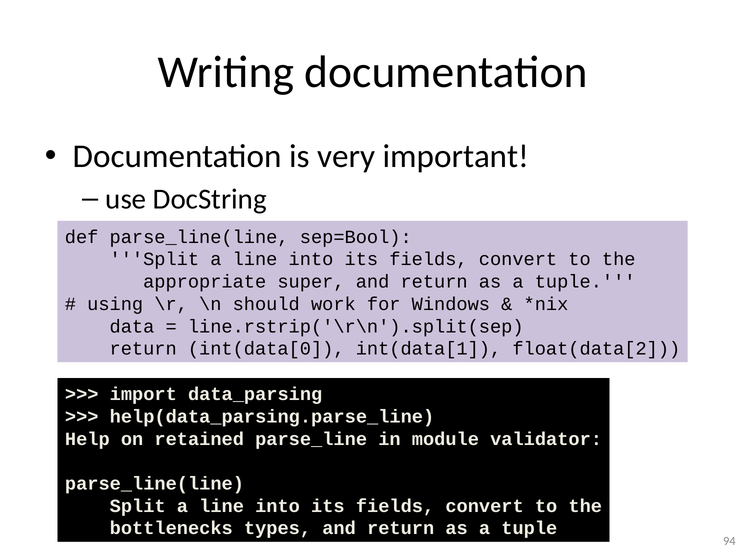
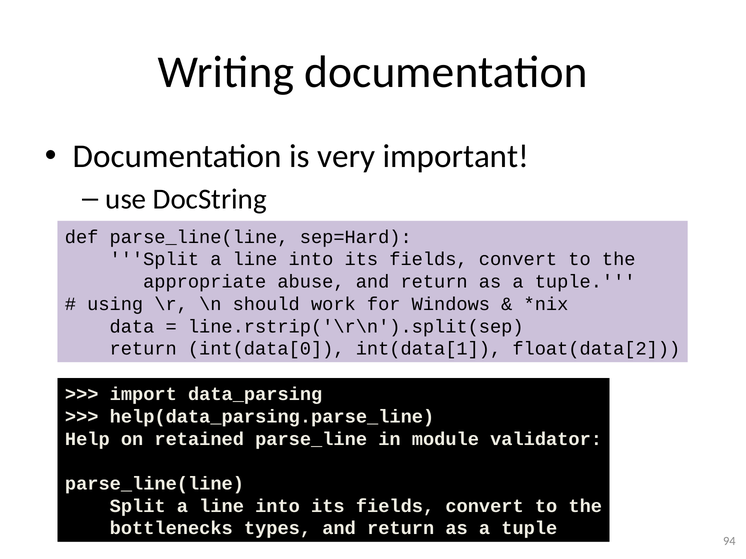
sep=Bool: sep=Bool -> sep=Hard
super: super -> abuse
